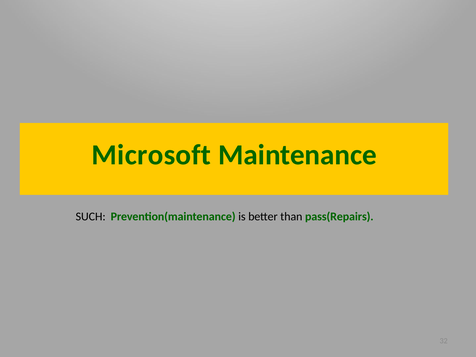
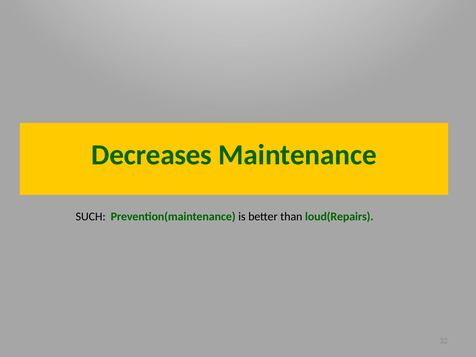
Microsoft: Microsoft -> Decreases
pass(Repairs: pass(Repairs -> loud(Repairs
